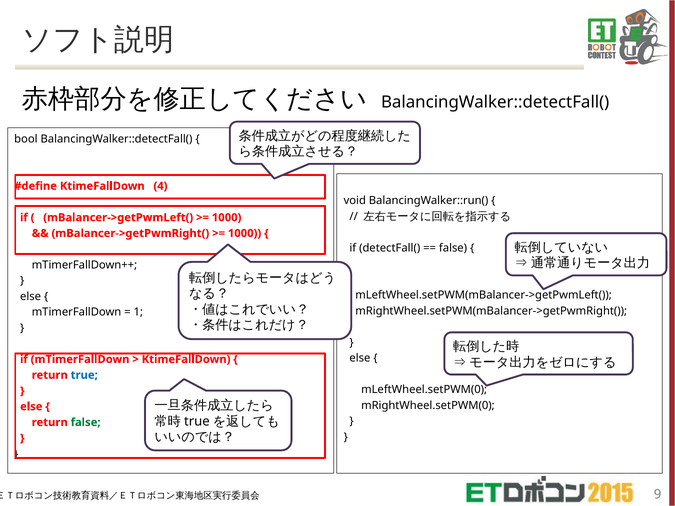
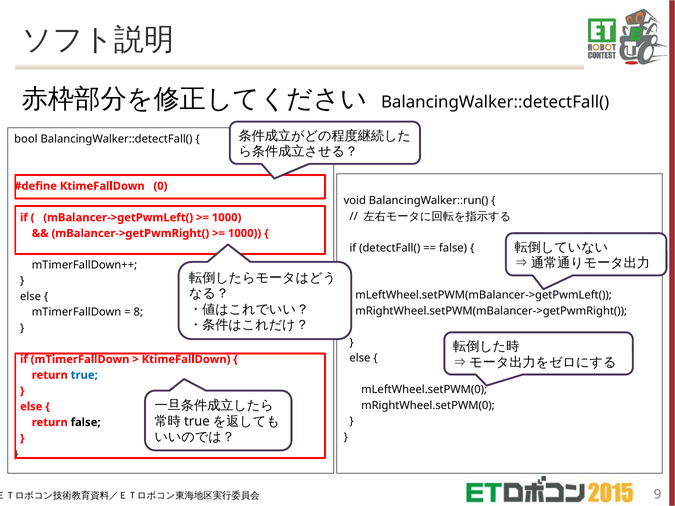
4: 4 -> 0
1: 1 -> 8
false at (86, 423) colour: green -> black
